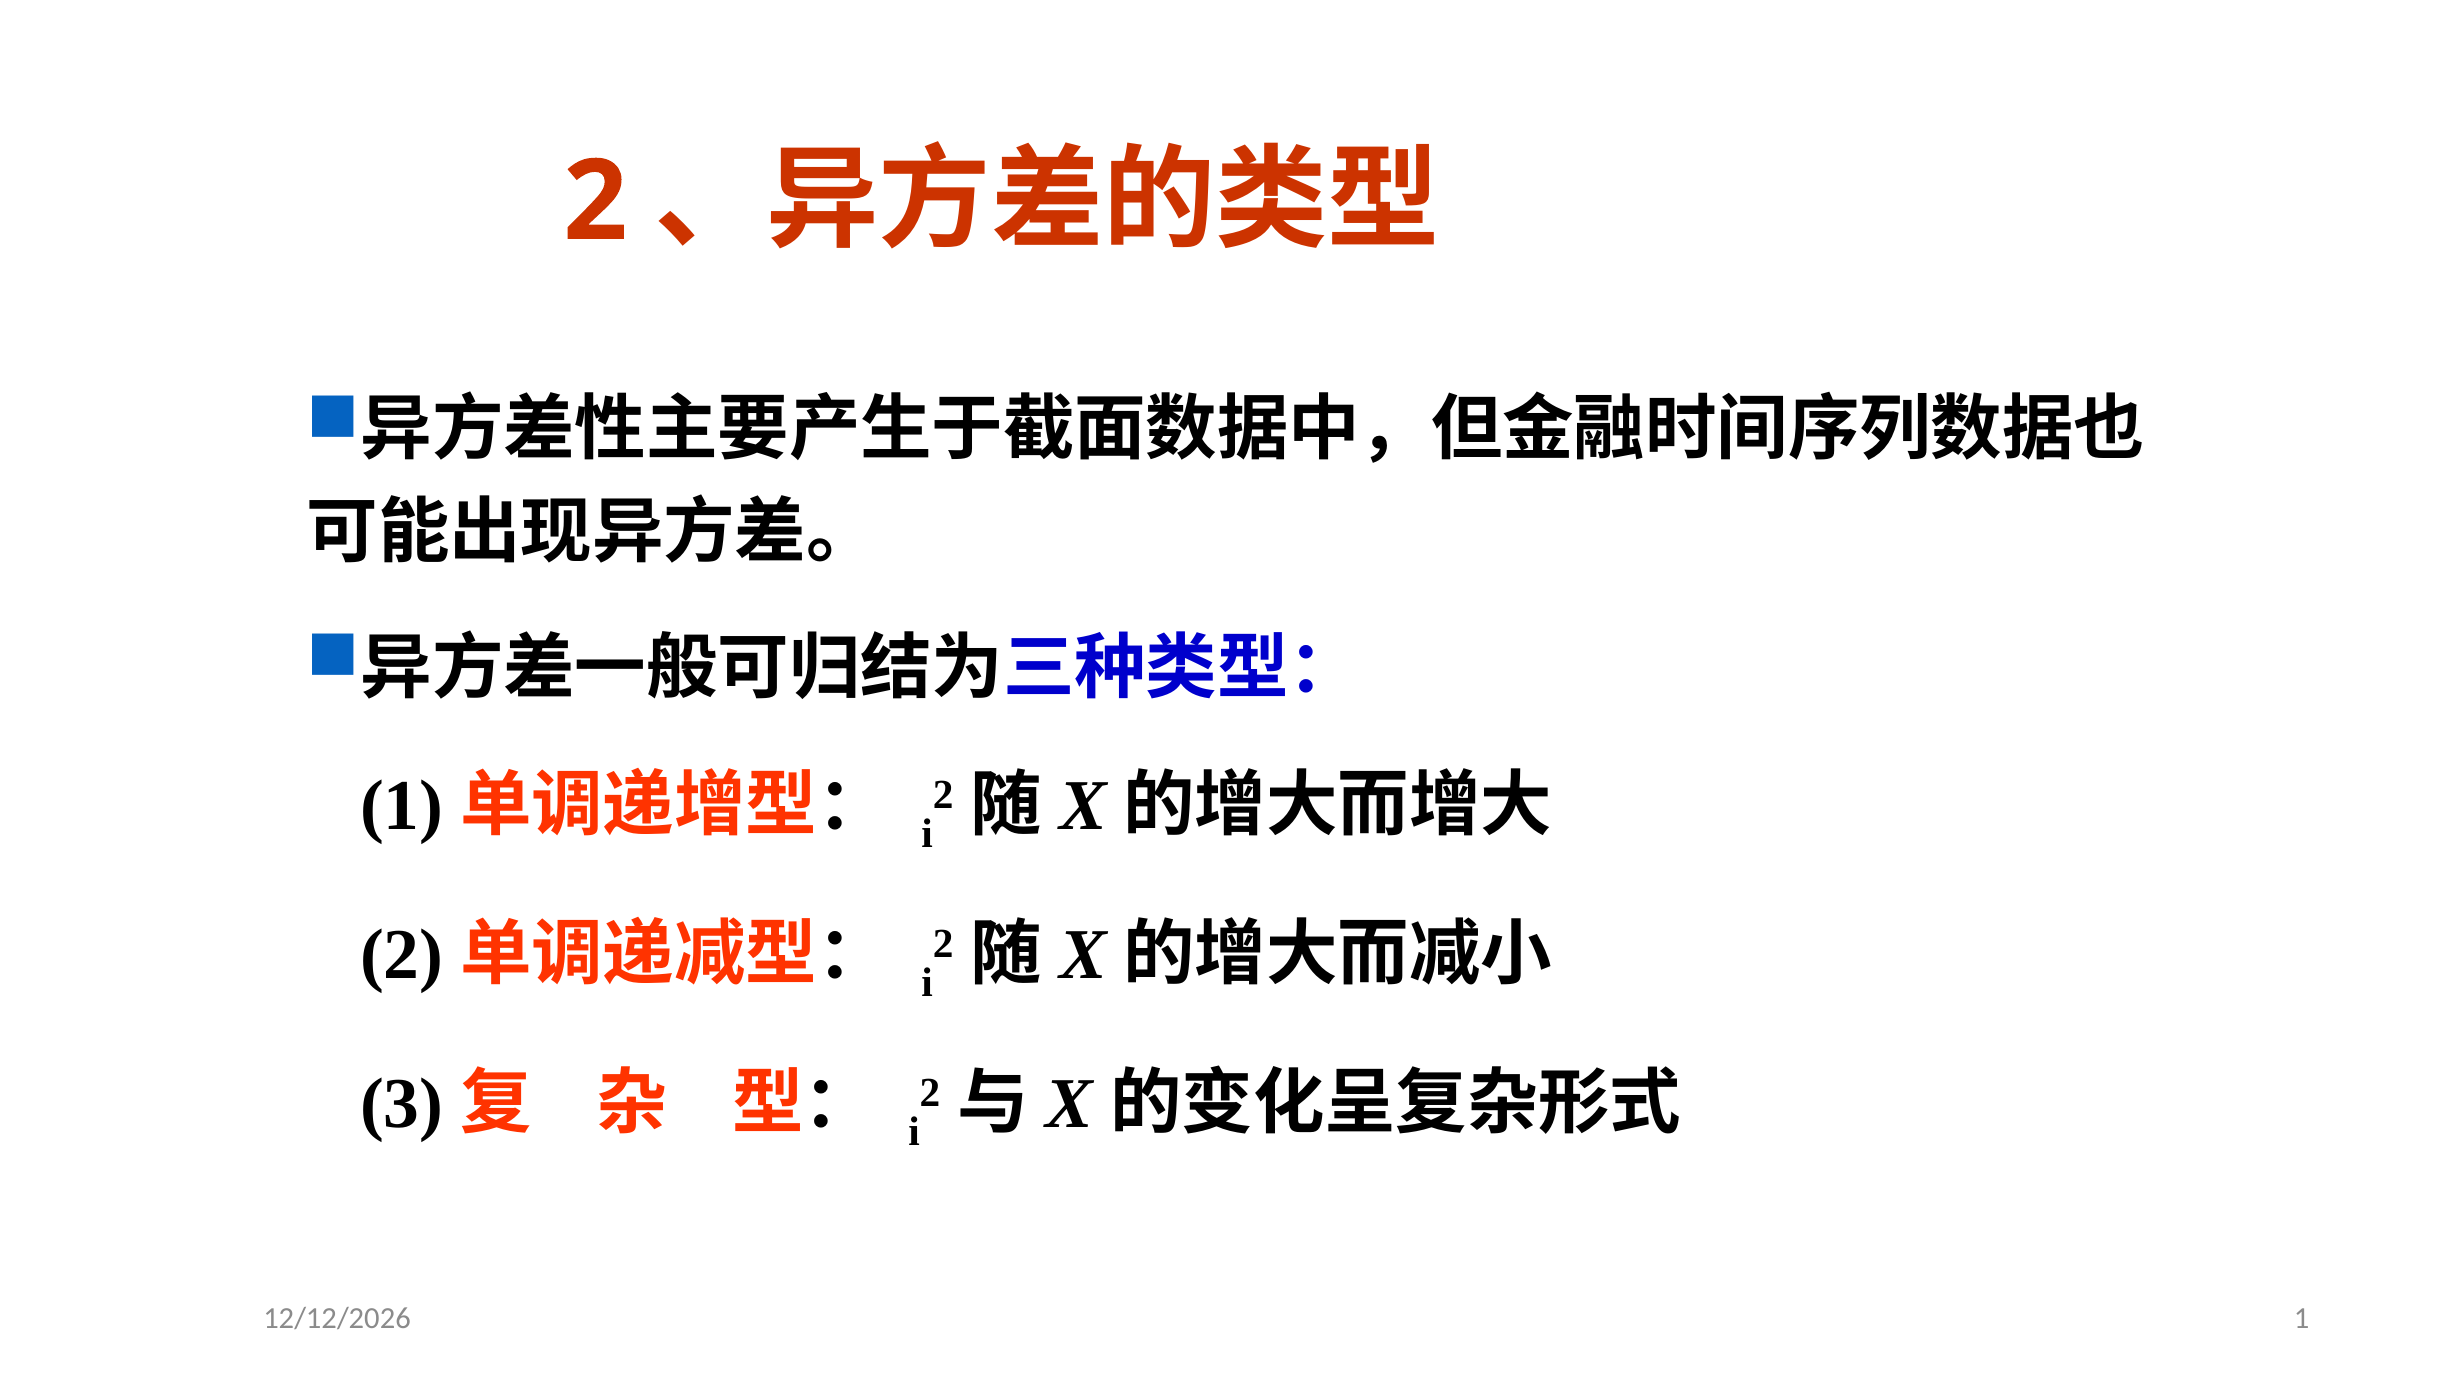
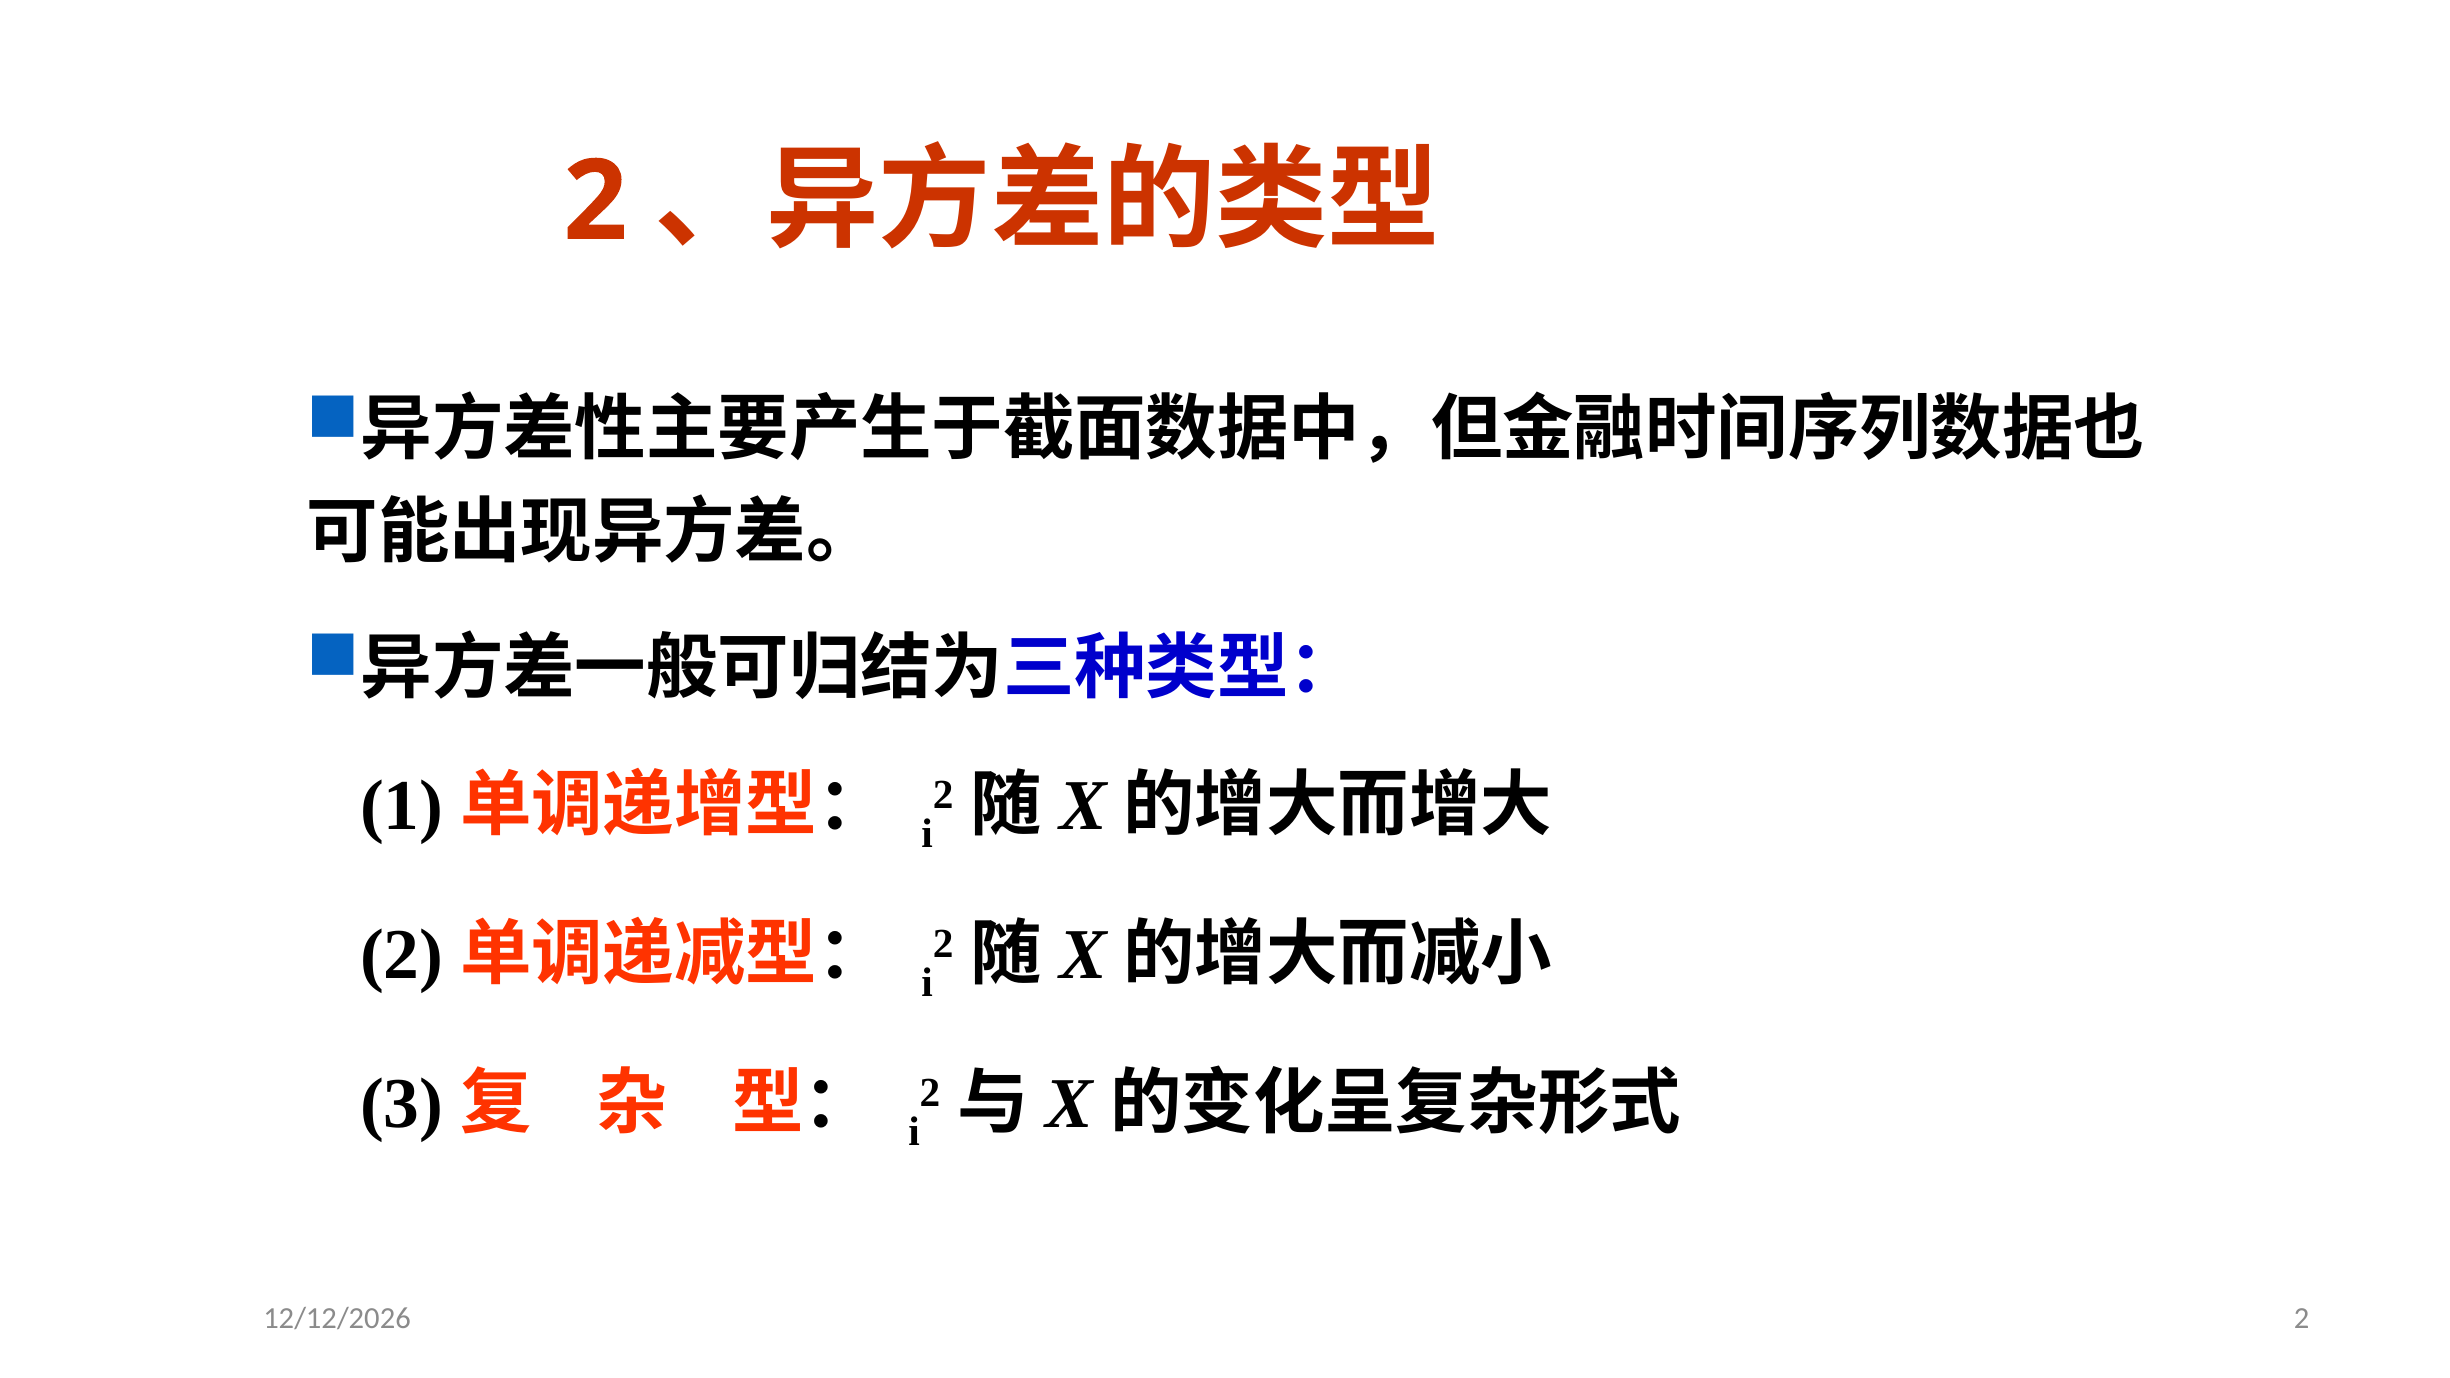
1 at (2302, 1319): 1 -> 2
